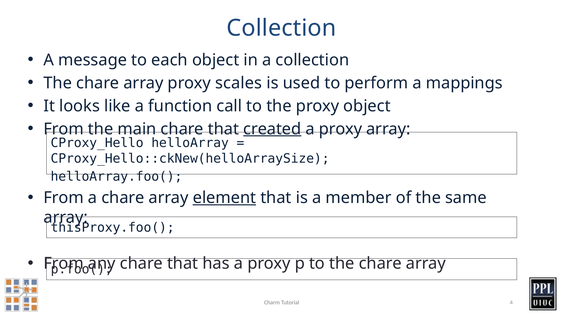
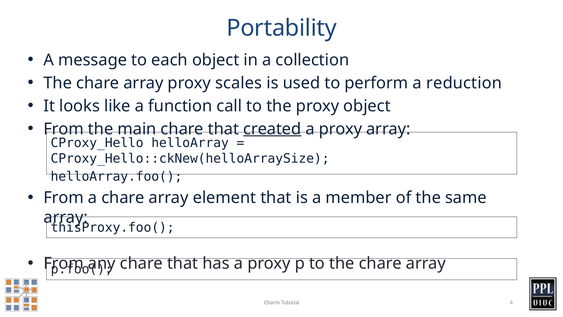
Collection at (281, 28): Collection -> Portability
mappings: mappings -> reduction
element underline: present -> none
